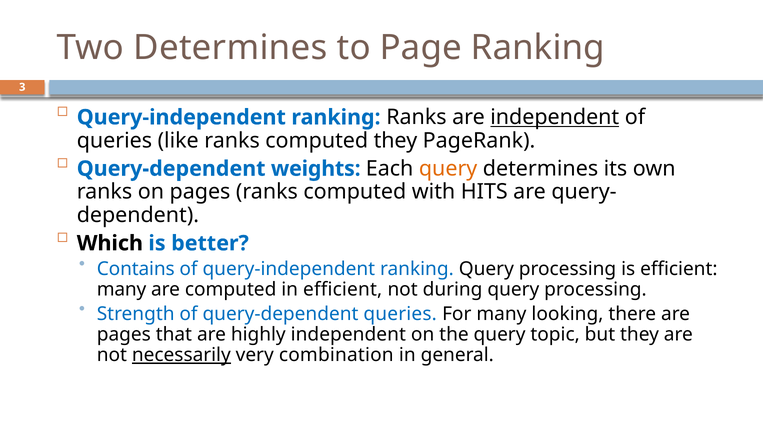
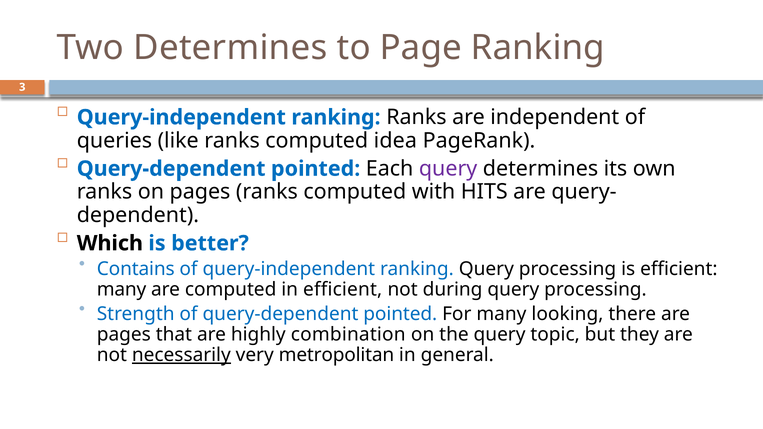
independent at (555, 117) underline: present -> none
computed they: they -> idea
weights at (316, 169): weights -> pointed
query at (448, 169) colour: orange -> purple
of query-dependent queries: queries -> pointed
highly independent: independent -> combination
combination: combination -> metropolitan
